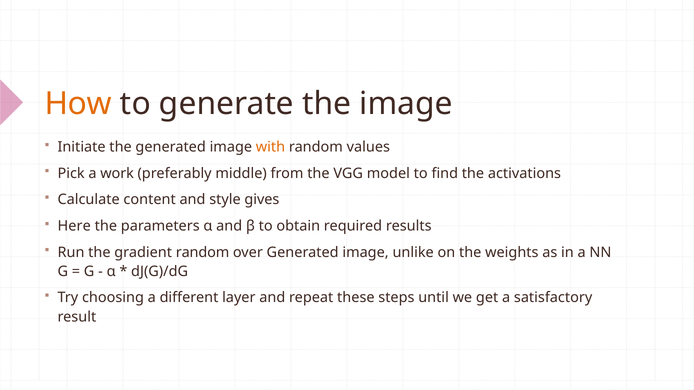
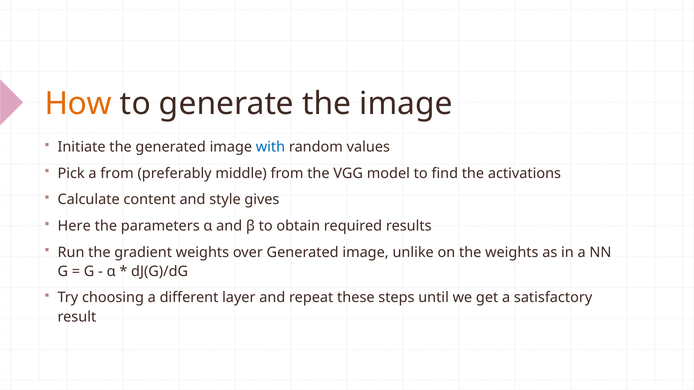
with colour: orange -> blue
a work: work -> from
gradient random: random -> weights
